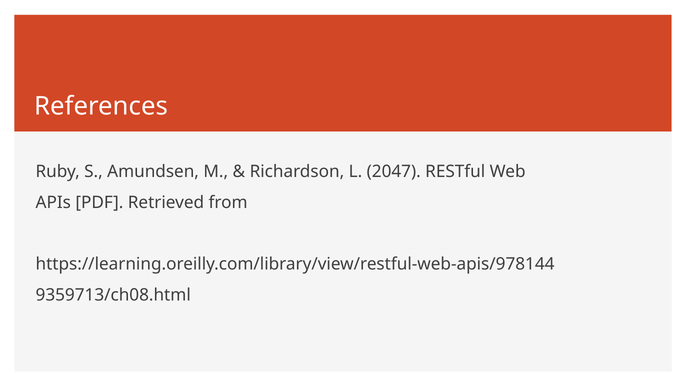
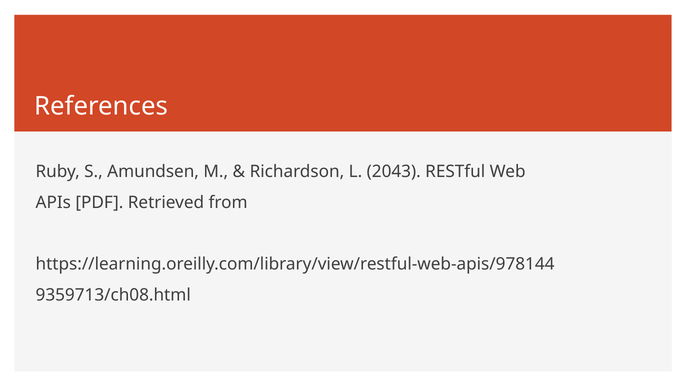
2047: 2047 -> 2043
